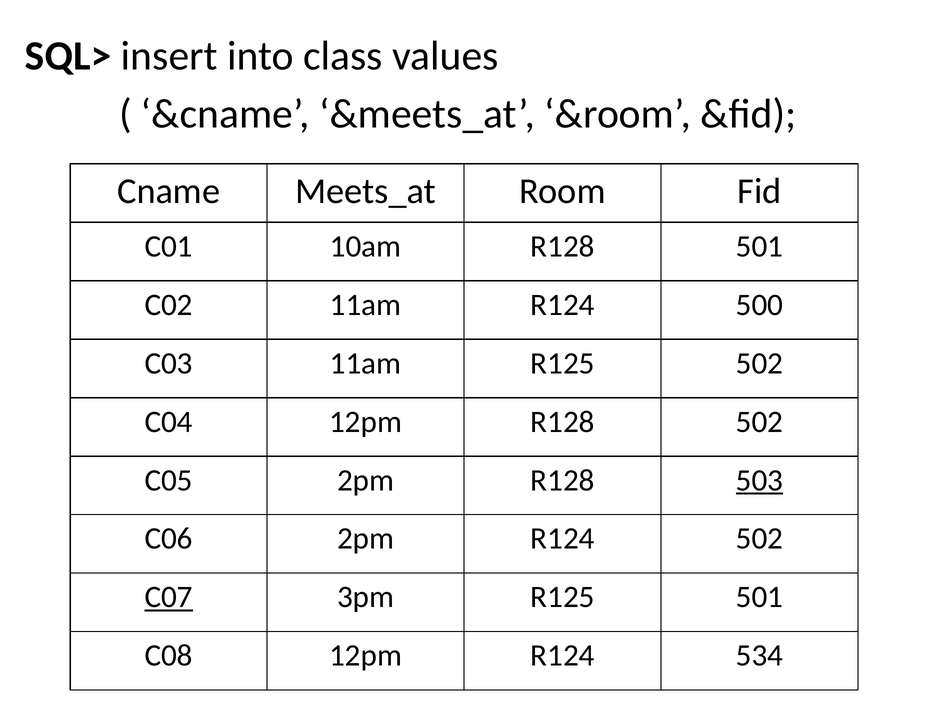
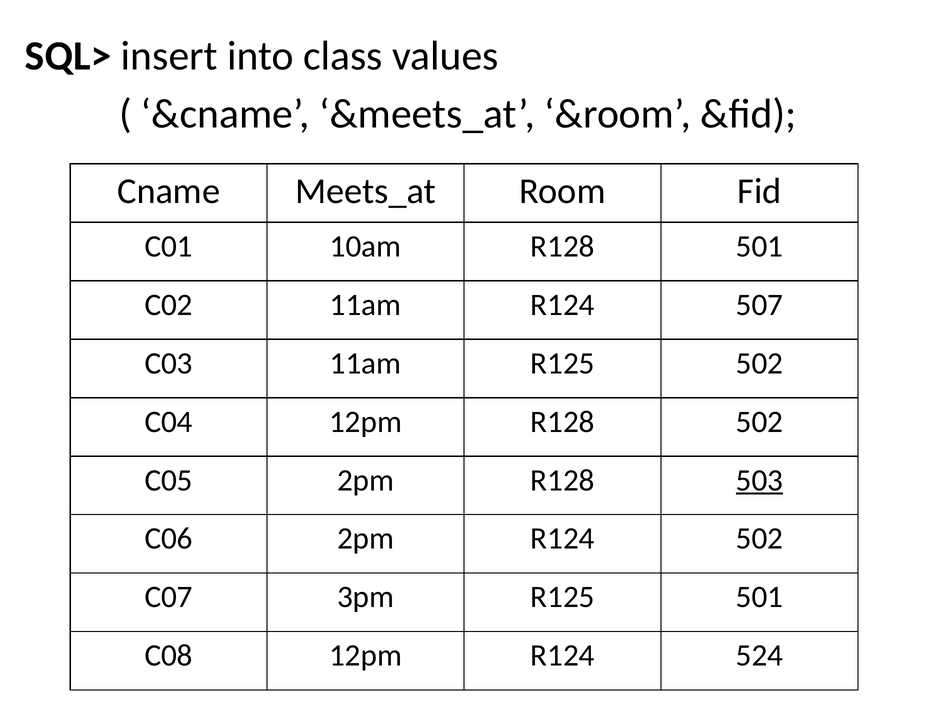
500: 500 -> 507
C07 underline: present -> none
534: 534 -> 524
